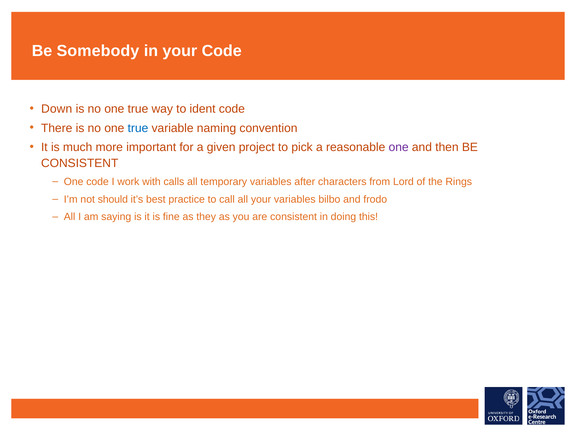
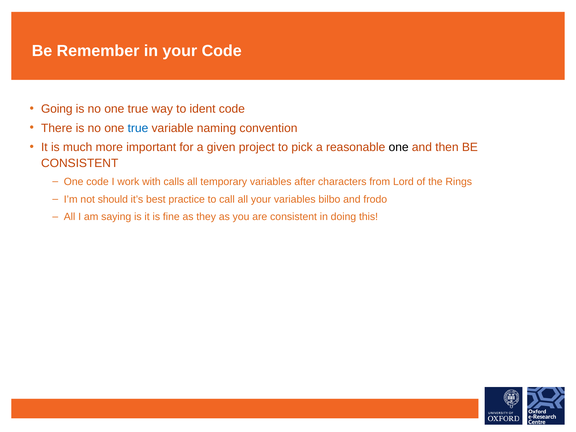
Somebody: Somebody -> Remember
Down: Down -> Going
one at (399, 147) colour: purple -> black
